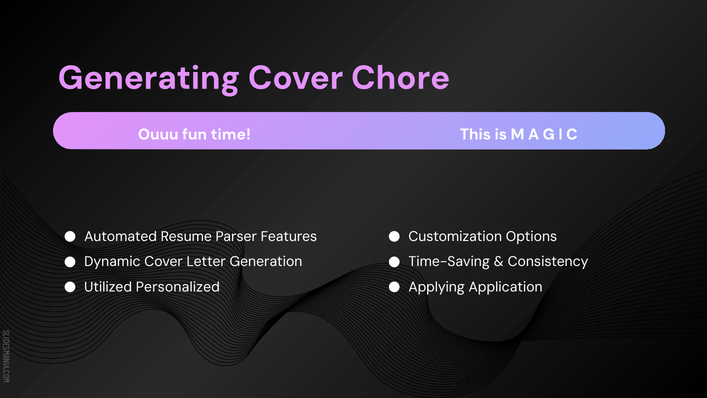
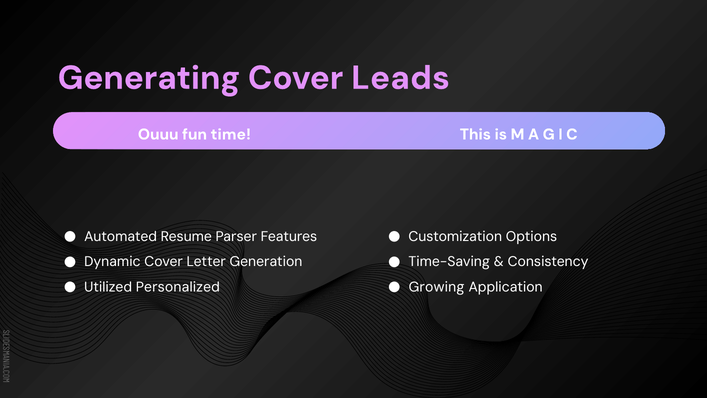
Chore: Chore -> Leads
Applying: Applying -> Growing
